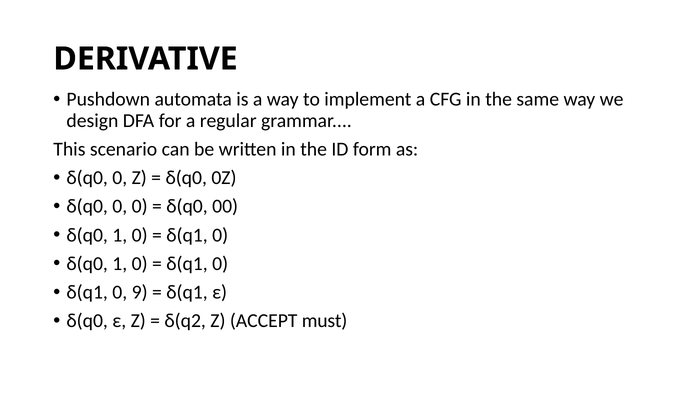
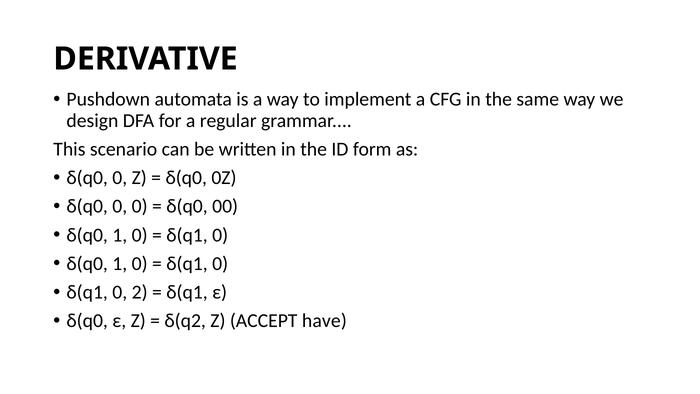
9: 9 -> 2
must: must -> have
